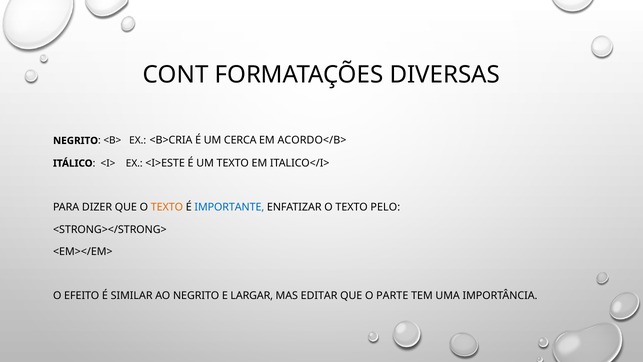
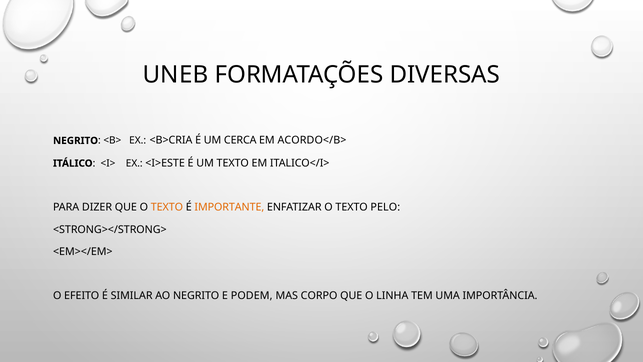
CONT: CONT -> UNEB
IMPORTANTE colour: blue -> orange
LARGAR: LARGAR -> PODEM
EDITAR: EDITAR -> CORPO
PARTE: PARTE -> LINHA
